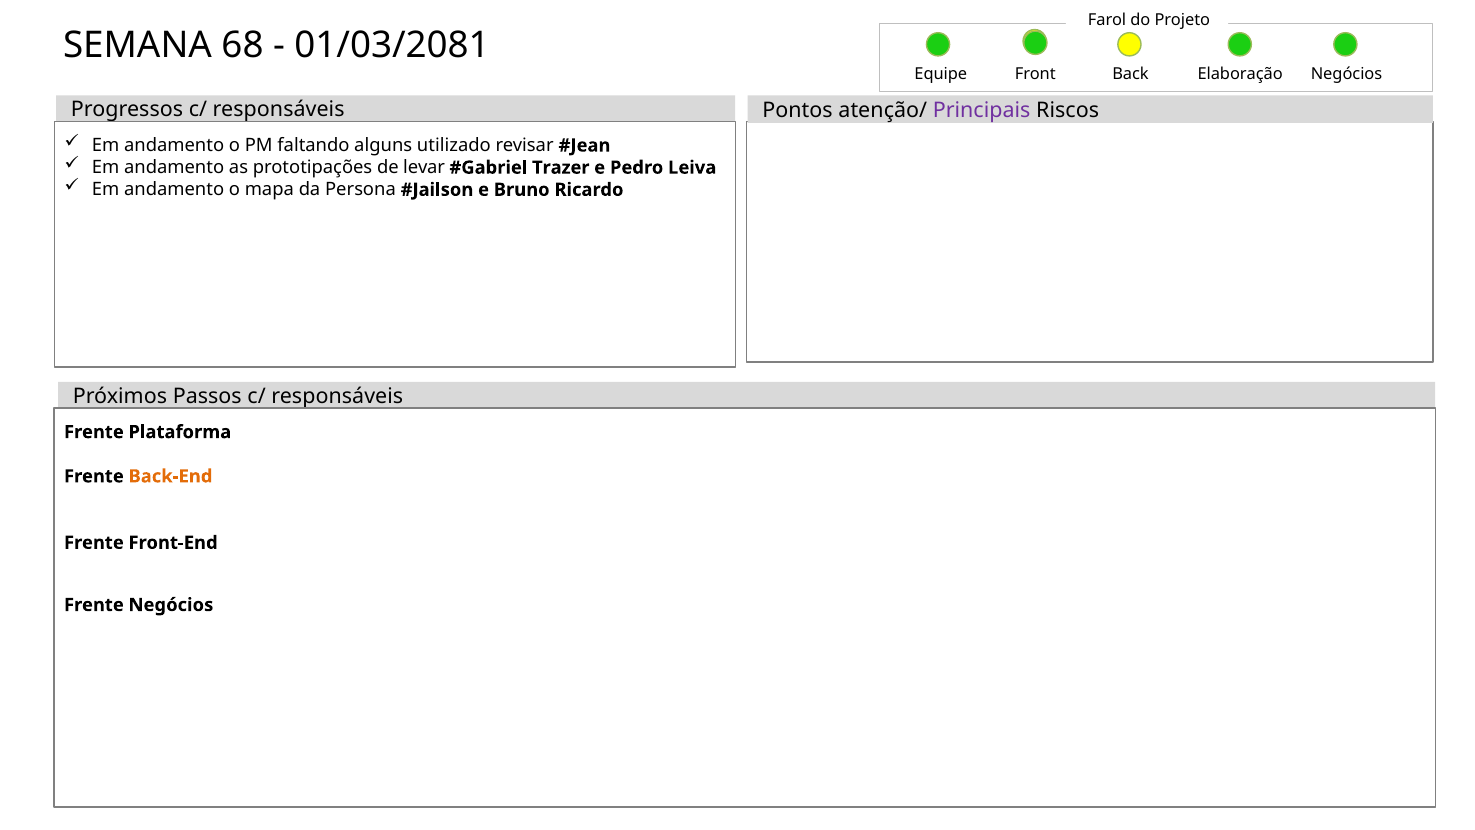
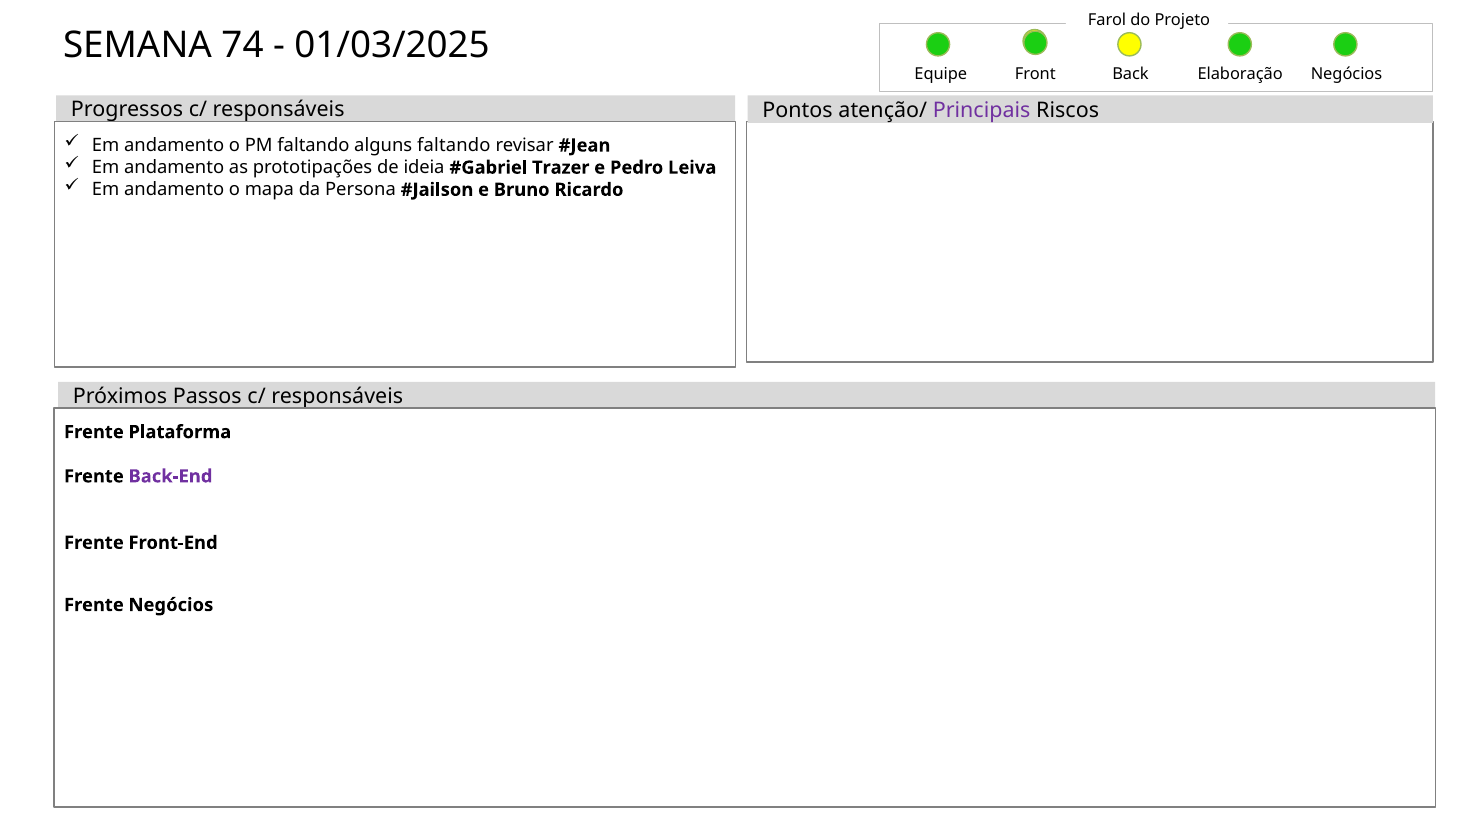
68: 68 -> 74
01/03/2081: 01/03/2081 -> 01/03/2025
alguns utilizado: utilizado -> faltando
levar: levar -> ideia
Back-End colour: orange -> purple
